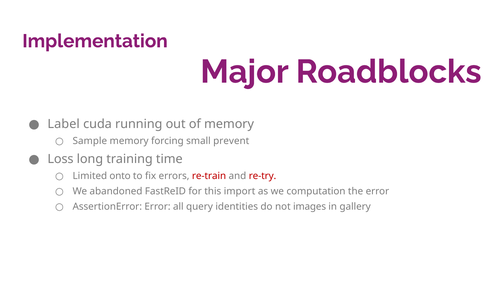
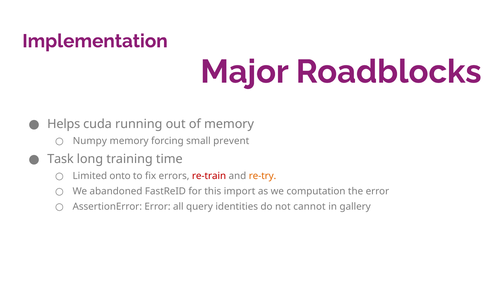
Label: Label -> Helps
Sample: Sample -> Numpy
Loss: Loss -> Task
re-try colour: red -> orange
images: images -> cannot
